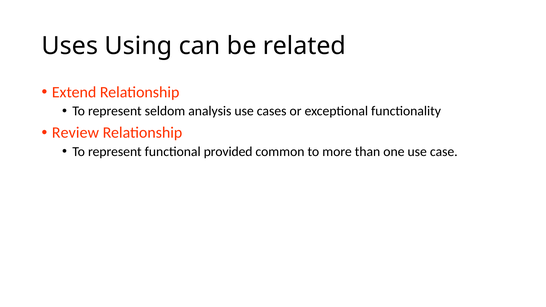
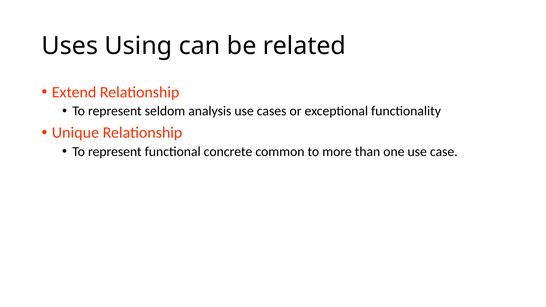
Review: Review -> Unique
provided: provided -> concrete
